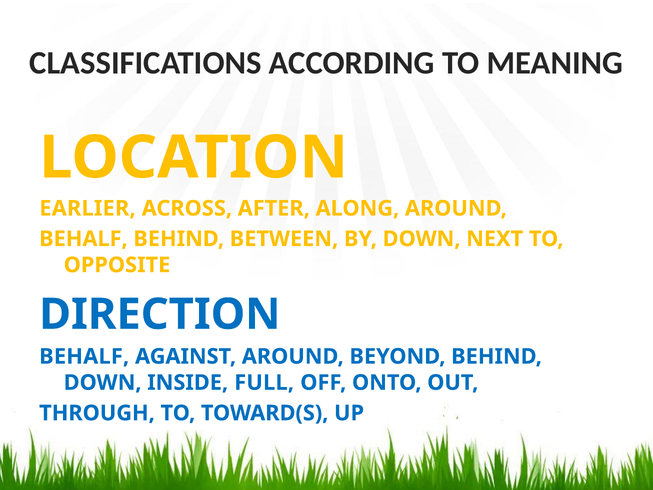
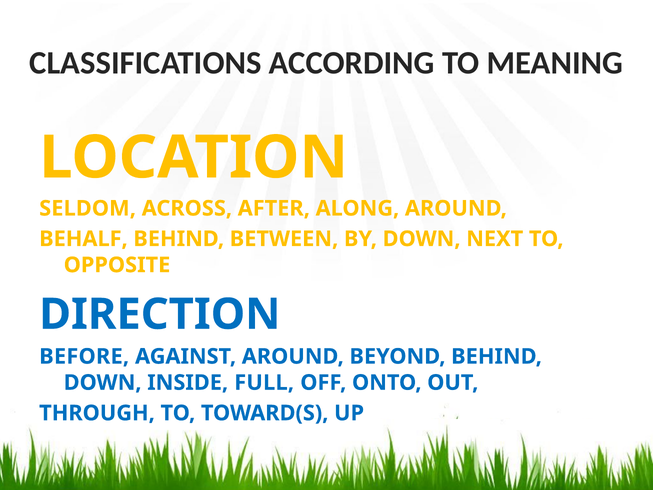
EARLIER: EARLIER -> SELDOM
BEHALF at (84, 356): BEHALF -> BEFORE
